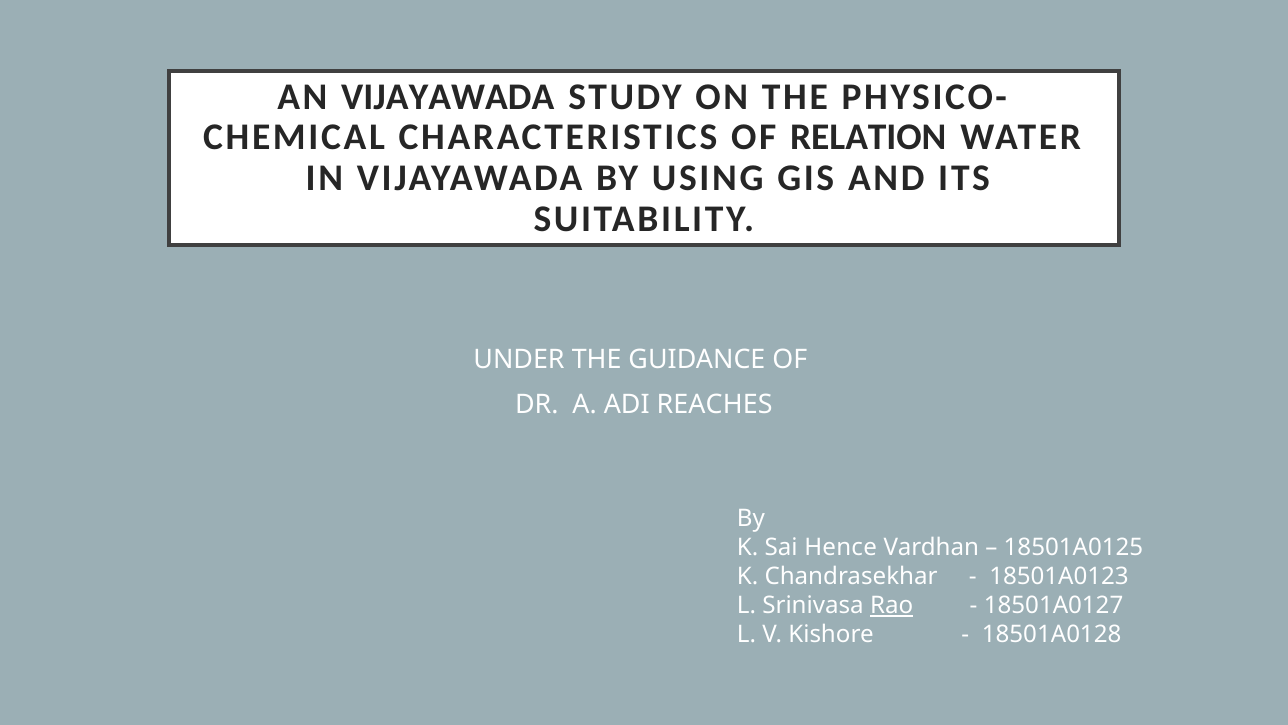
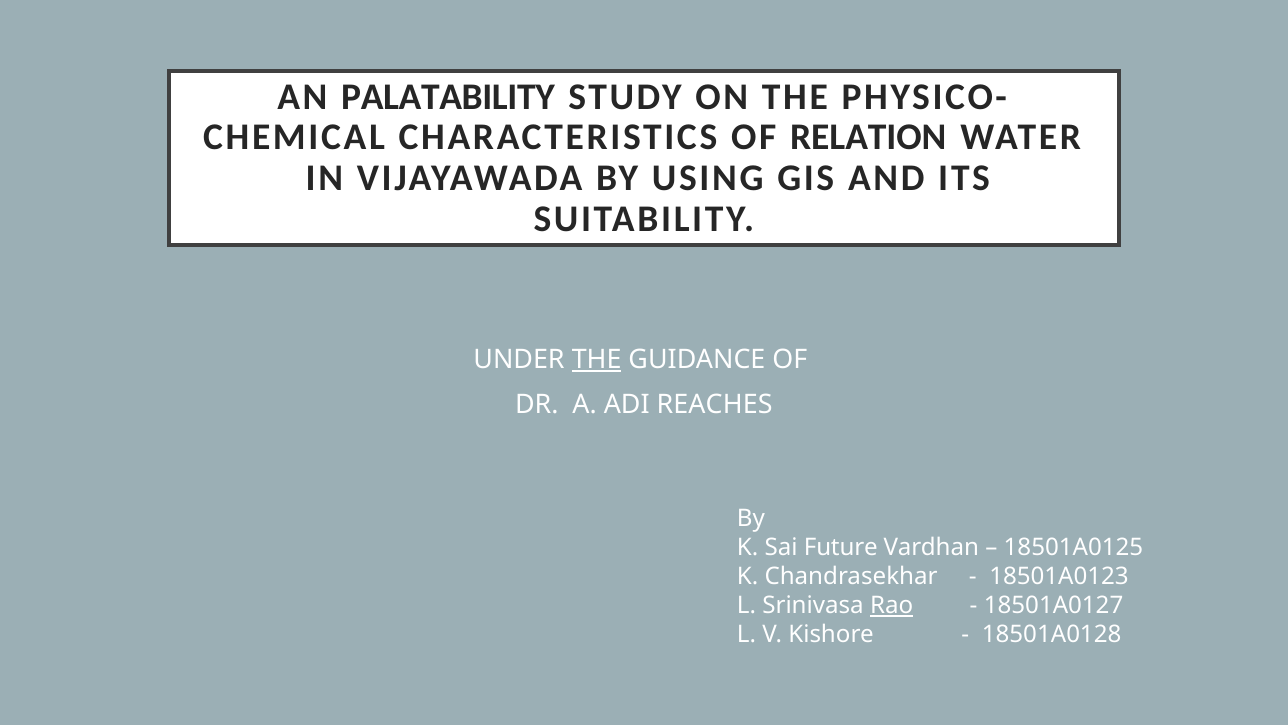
AN VIJAYAWADA: VIJAYAWADA -> PALATABILITY
THE at (597, 359) underline: none -> present
Hence: Hence -> Future
